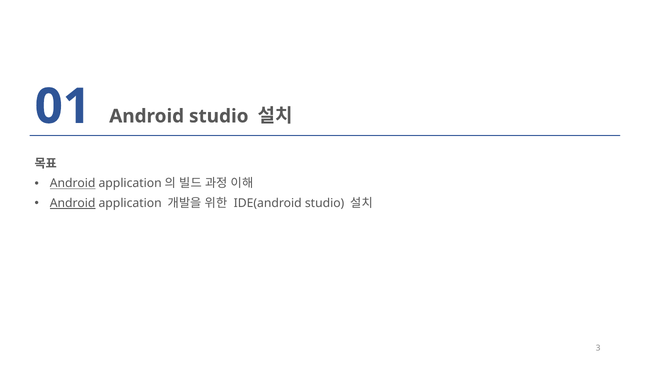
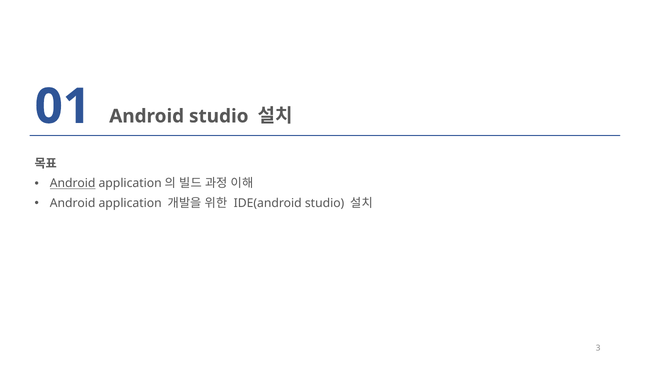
Android at (73, 204) underline: present -> none
